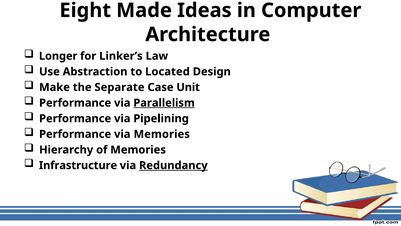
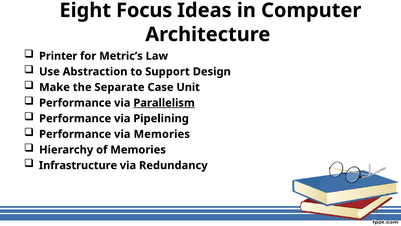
Made: Made -> Focus
Longer: Longer -> Printer
Linker’s: Linker’s -> Metric’s
Located: Located -> Support
Redundancy underline: present -> none
